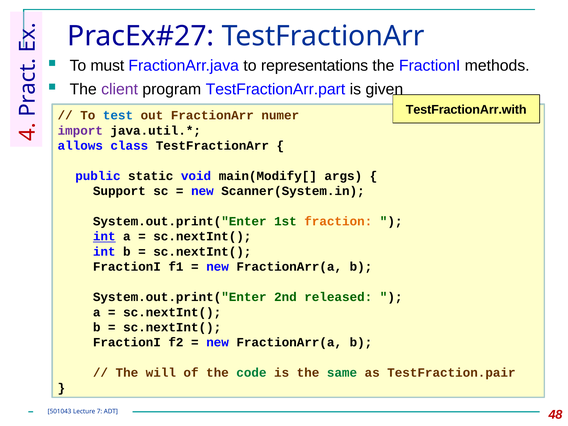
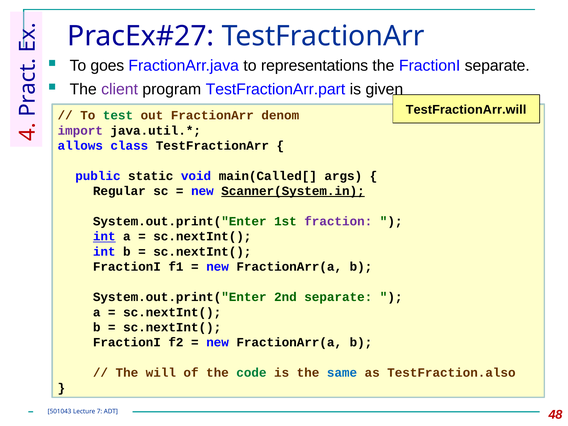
must: must -> goes
FractionI methods: methods -> separate
TestFractionArr.with: TestFractionArr.with -> TestFractionArr.will
test colour: blue -> green
numer: numer -> denom
main(Modify[: main(Modify[ -> main(Called[
Support: Support -> Regular
Scanner(System.in underline: none -> present
fraction colour: orange -> purple
2nd released: released -> separate
same colour: green -> blue
TestFraction.pair: TestFraction.pair -> TestFraction.also
